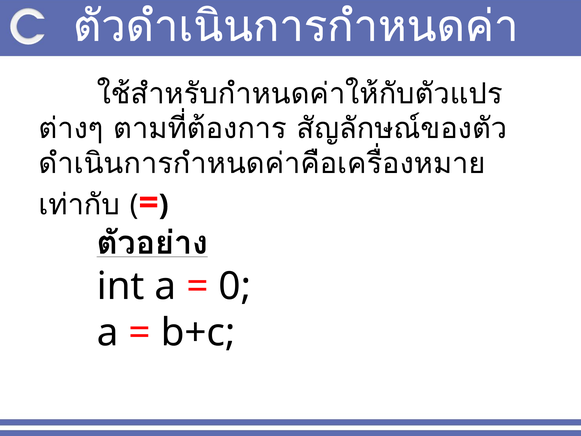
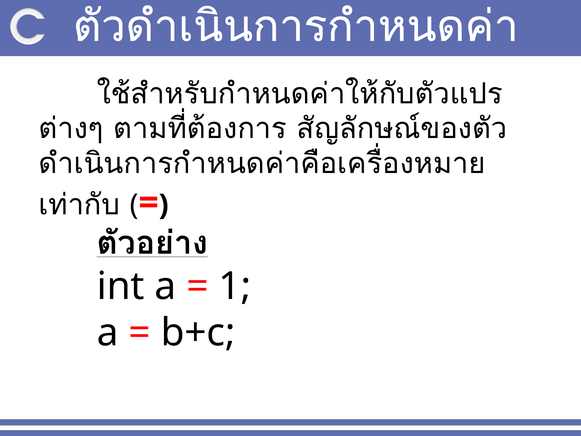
0: 0 -> 1
